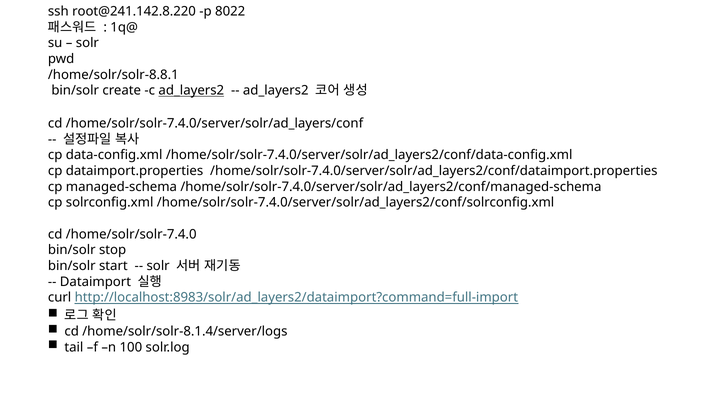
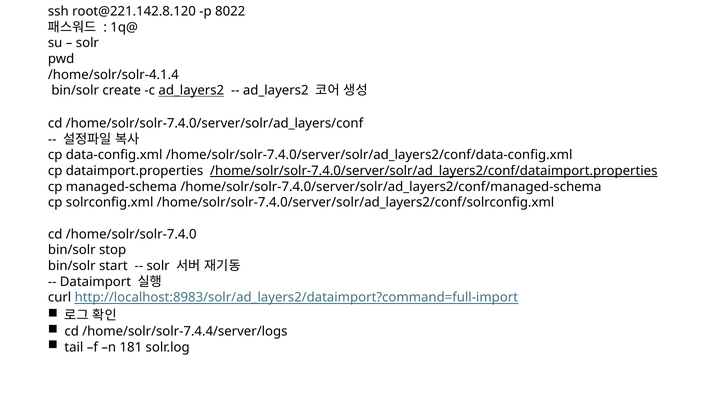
root@241.142.8.220: root@241.142.8.220 -> root@221.142.8.120
/home/solr/solr-8.8.1: /home/solr/solr-8.8.1 -> /home/solr/solr-4.1.4
/home/solr/solr-7.4.0/server/solr/ad_layers2/conf/dataimport.properties underline: none -> present
/home/solr/solr-8.1.4/server/logs: /home/solr/solr-8.1.4/server/logs -> /home/solr/solr-7.4.4/server/logs
100: 100 -> 181
